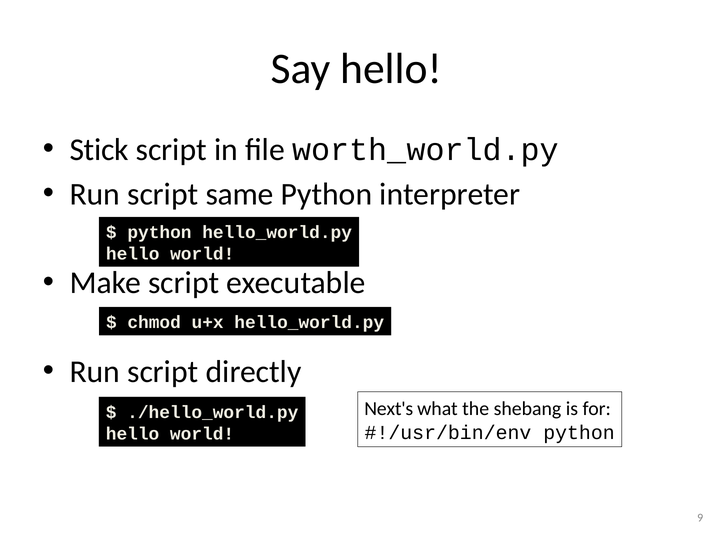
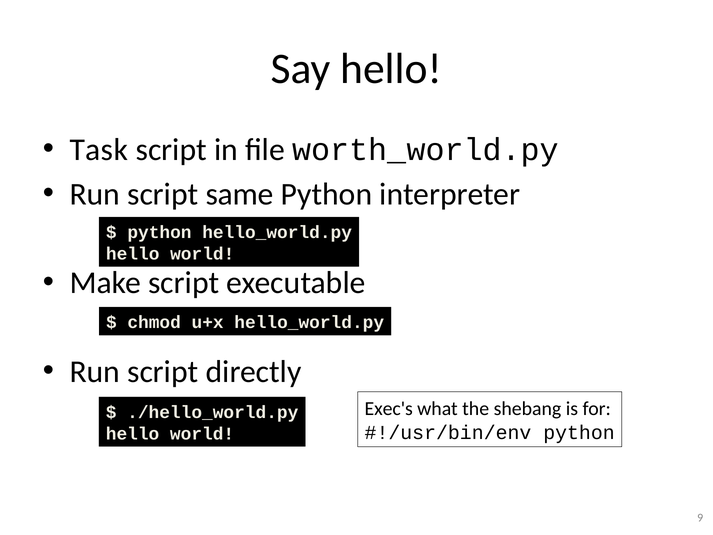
Stick: Stick -> Task
Next's: Next's -> Exec's
